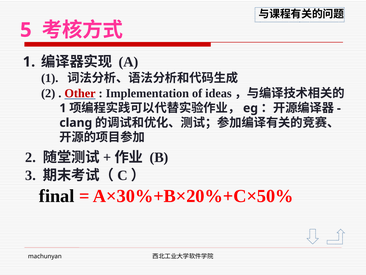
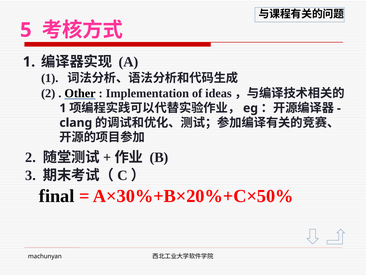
Other colour: red -> black
